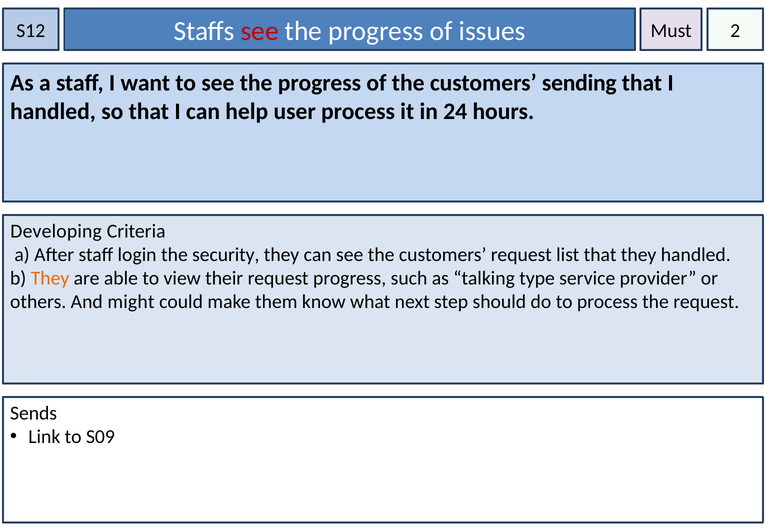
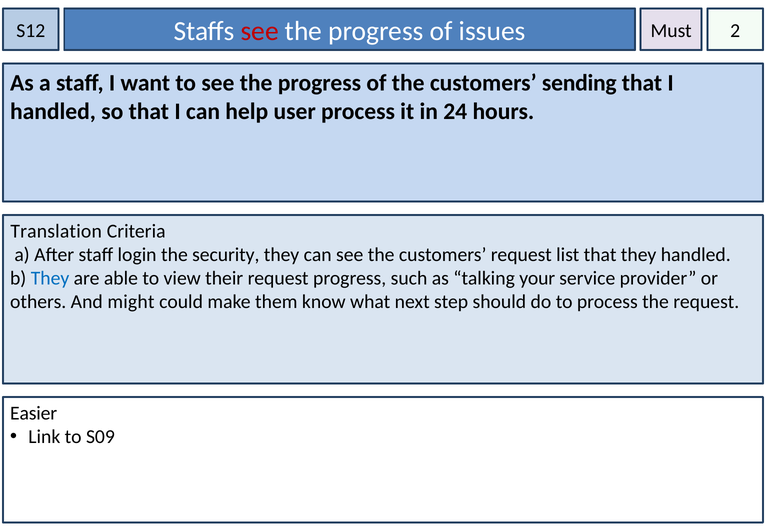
Developing: Developing -> Translation
They at (50, 278) colour: orange -> blue
type: type -> your
Sends: Sends -> Easier
